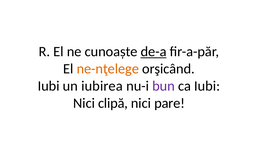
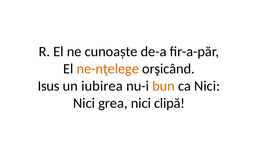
de-a underline: present -> none
Iubi at (49, 86): Iubi -> Isus
bun colour: purple -> orange
ca Iubi: Iubi -> Nici
clipă: clipă -> grea
pare: pare -> clipă
